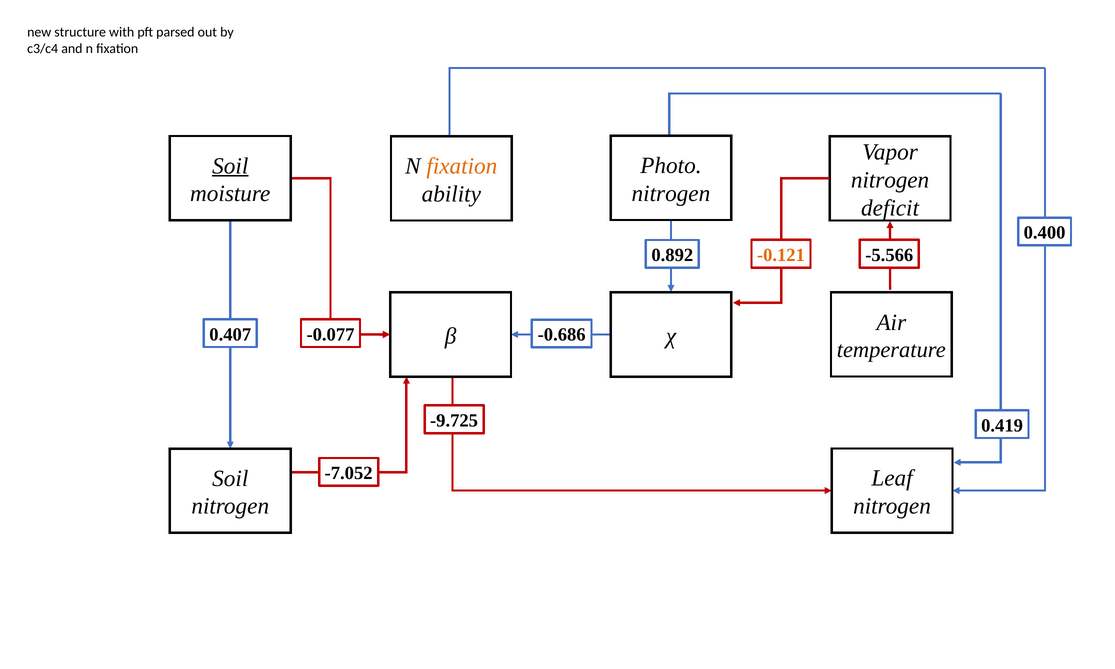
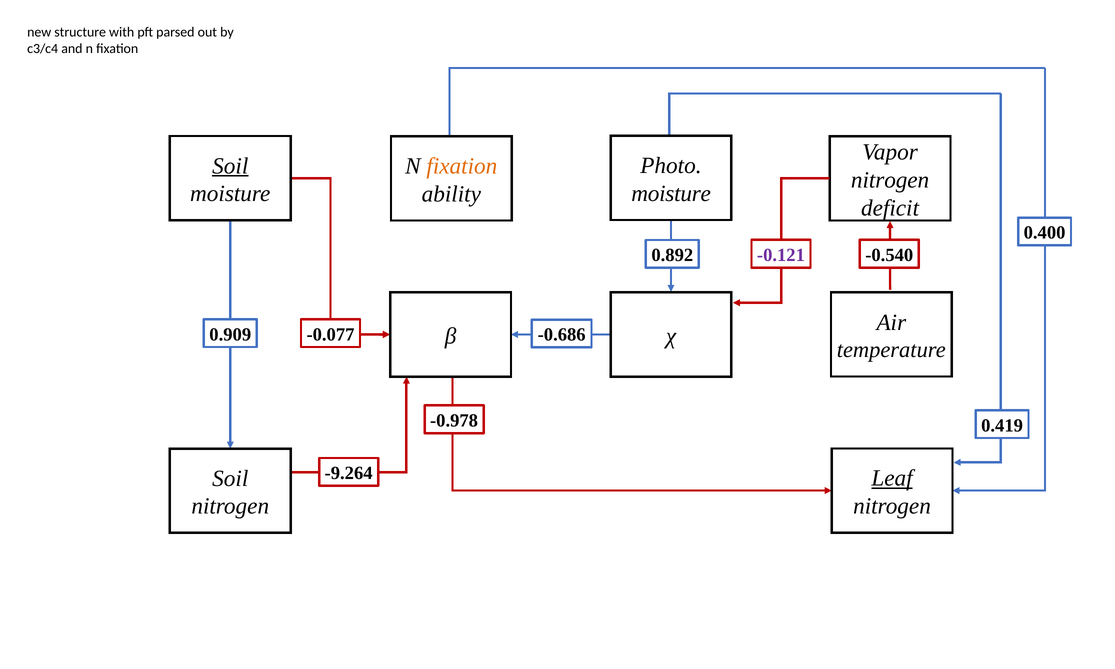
nitrogen at (671, 193): nitrogen -> moisture
-0.121 colour: orange -> purple
-5.566: -5.566 -> -0.540
0.407: 0.407 -> 0.909
-9.725: -9.725 -> -0.978
-7.052: -7.052 -> -9.264
Leaf underline: none -> present
